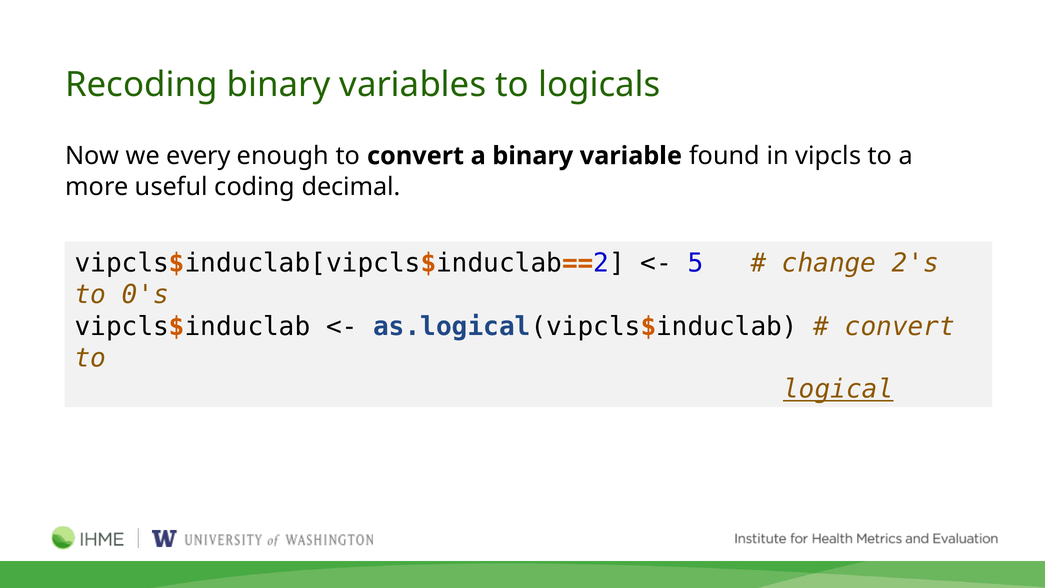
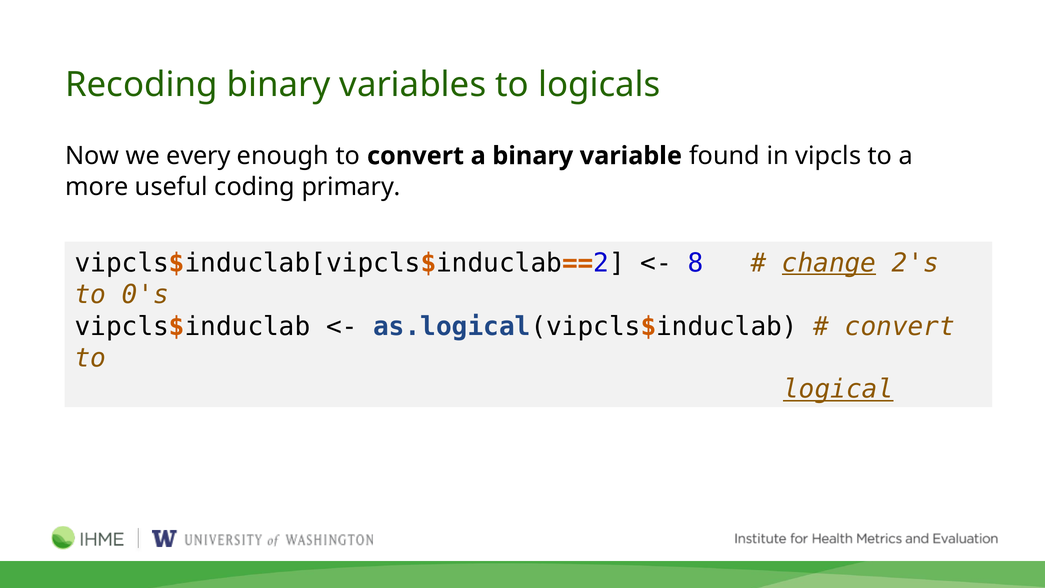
decimal: decimal -> primary
5: 5 -> 8
change underline: none -> present
